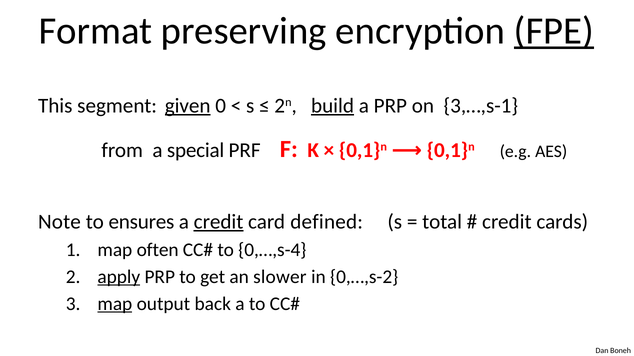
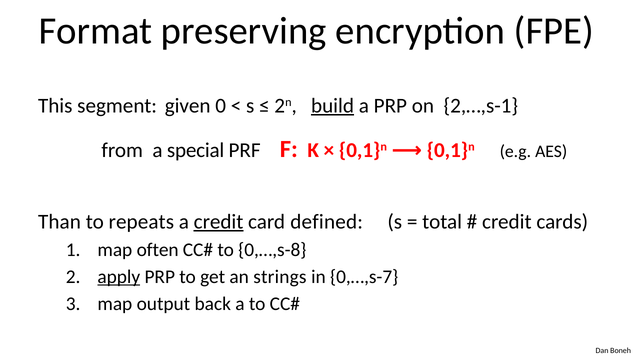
FPE underline: present -> none
given underline: present -> none
3,…,s-1: 3,…,s-1 -> 2,…,s-1
Note: Note -> Than
ensures: ensures -> repeats
0,…,s-4: 0,…,s-4 -> 0,…,s-8
slower: slower -> strings
0,…,s-2: 0,…,s-2 -> 0,…,s-7
map at (115, 304) underline: present -> none
